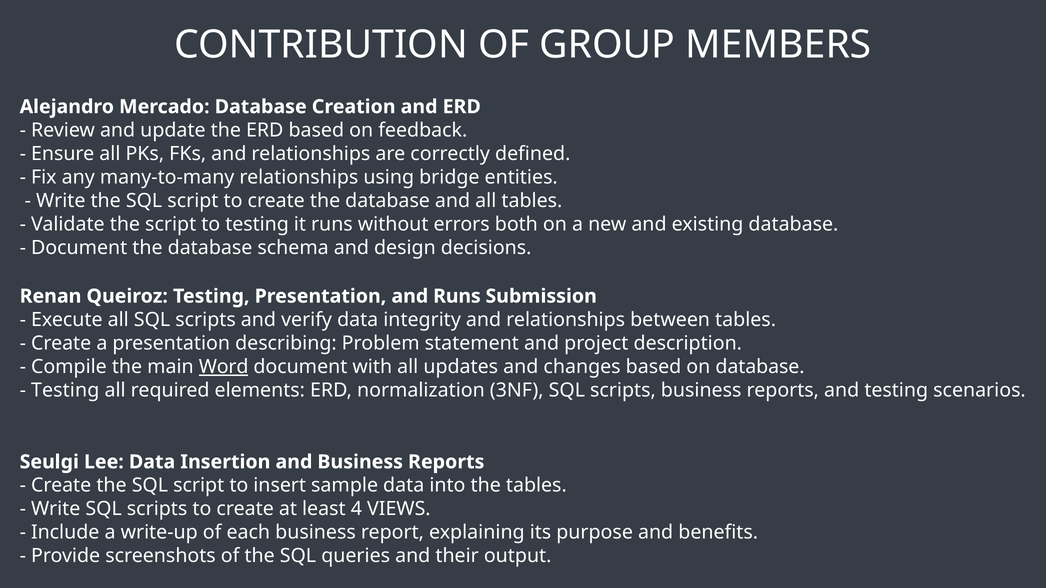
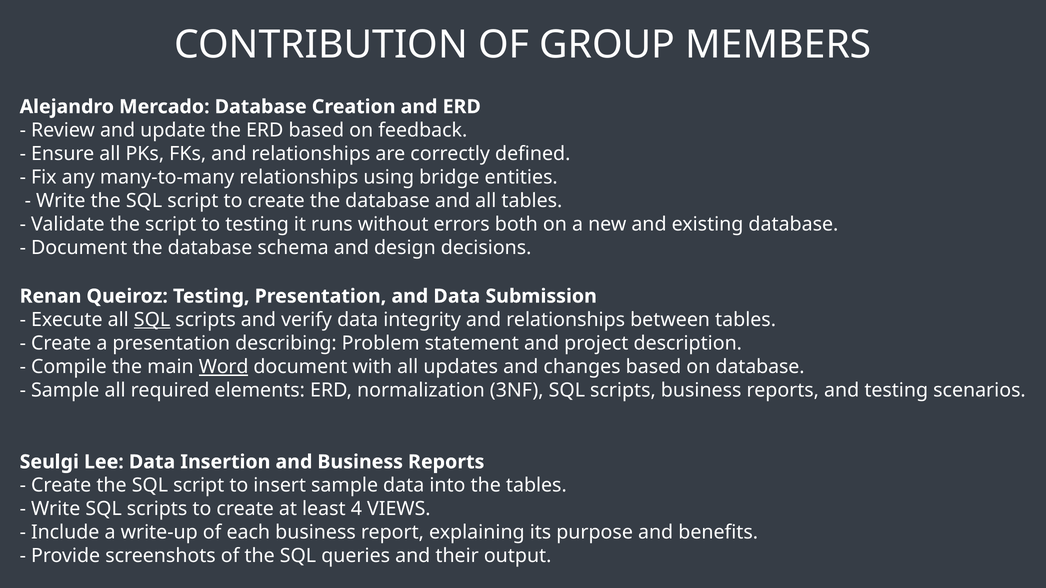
and Runs: Runs -> Data
SQL at (152, 320) underline: none -> present
Testing at (65, 391): Testing -> Sample
